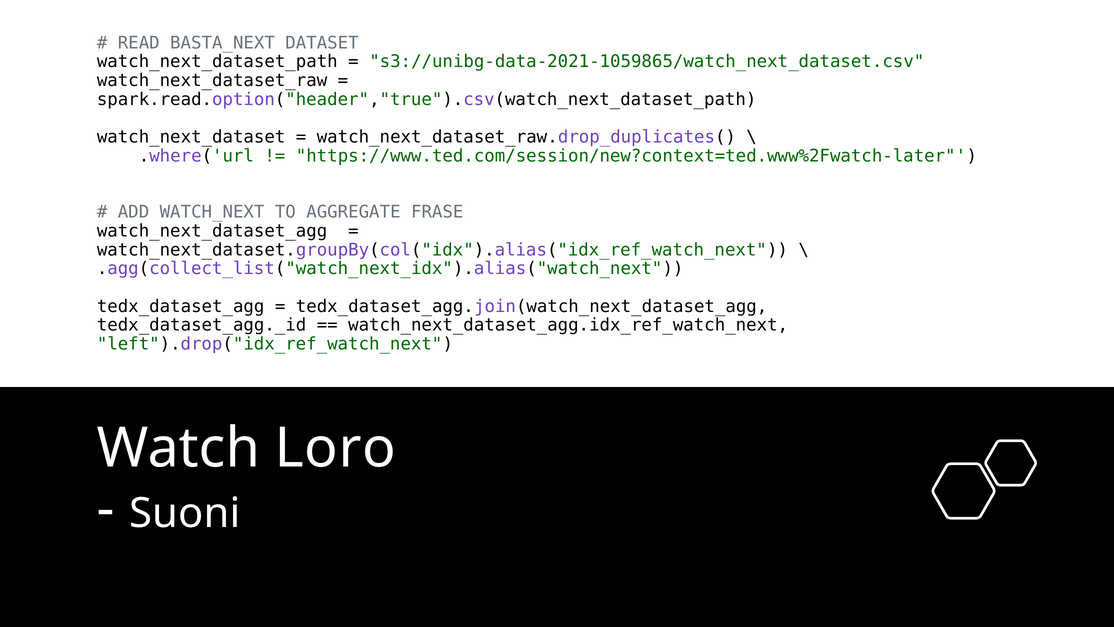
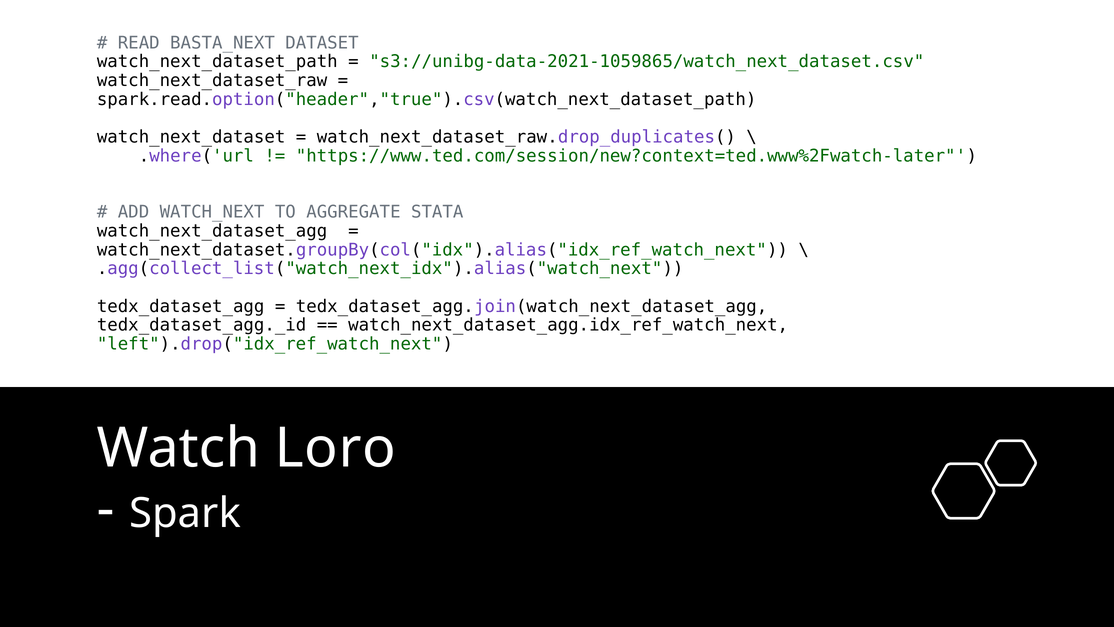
FRASE: FRASE -> STATA
Suoni: Suoni -> Spark
